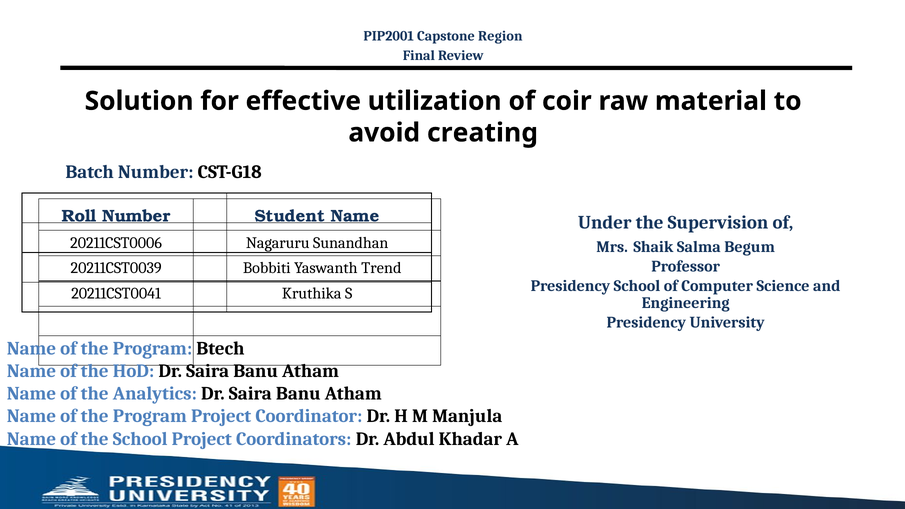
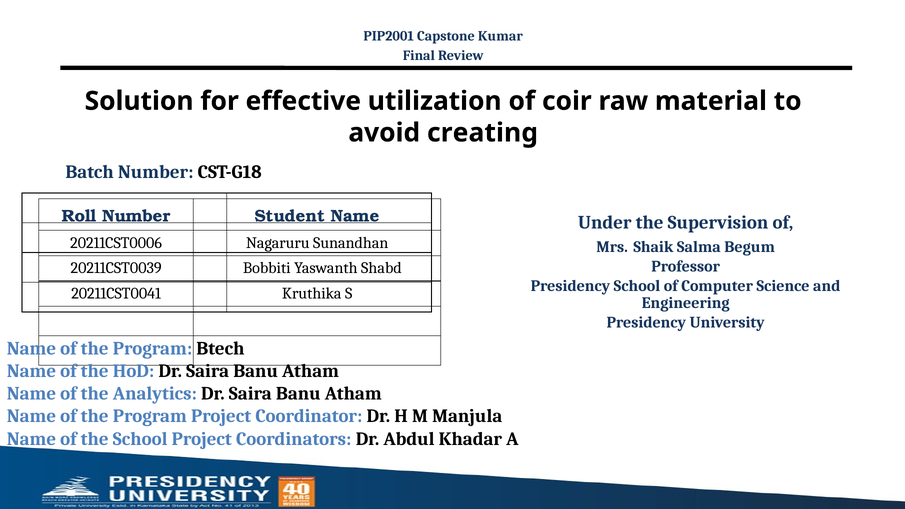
Region: Region -> Kumar
Trend: Trend -> Shabd
